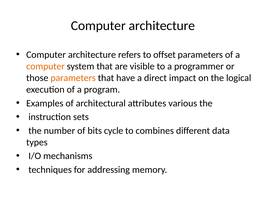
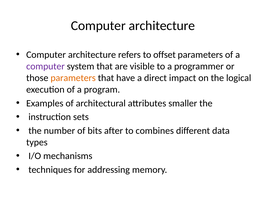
computer at (45, 67) colour: orange -> purple
various: various -> smaller
cycle: cycle -> after
